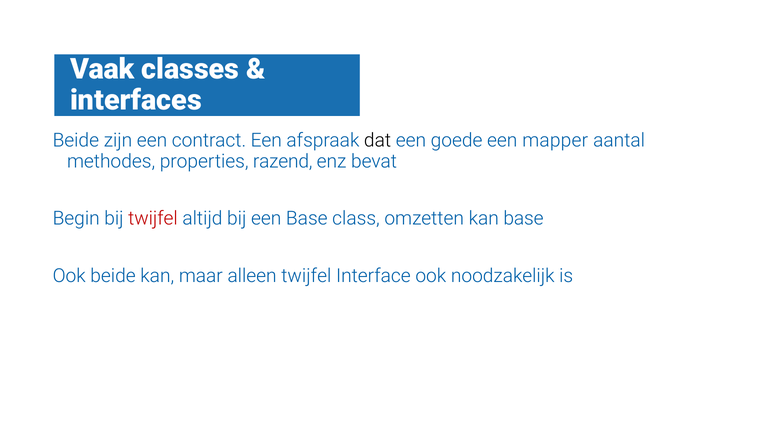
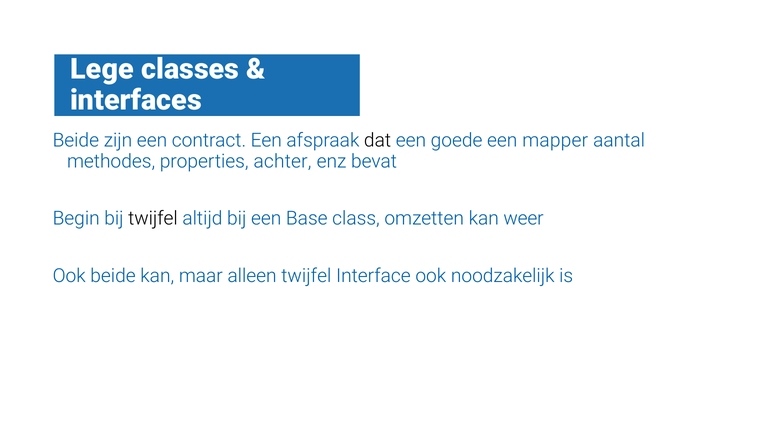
Vaak: Vaak -> Lege
razend: razend -> achter
twijfel at (153, 219) colour: red -> black
kan base: base -> weer
